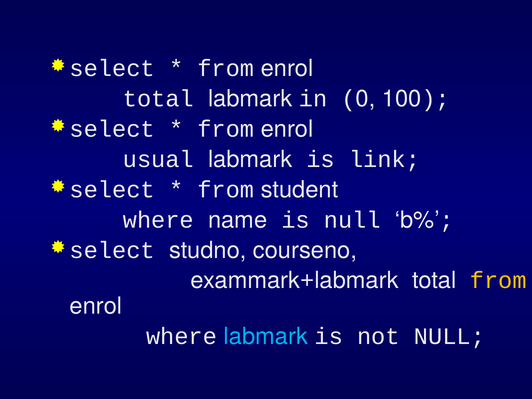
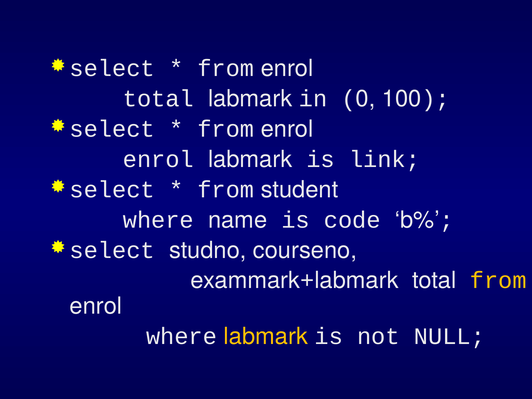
usual at (158, 159): usual -> enrol
is null: null -> code
labmark at (266, 336) colour: light blue -> yellow
